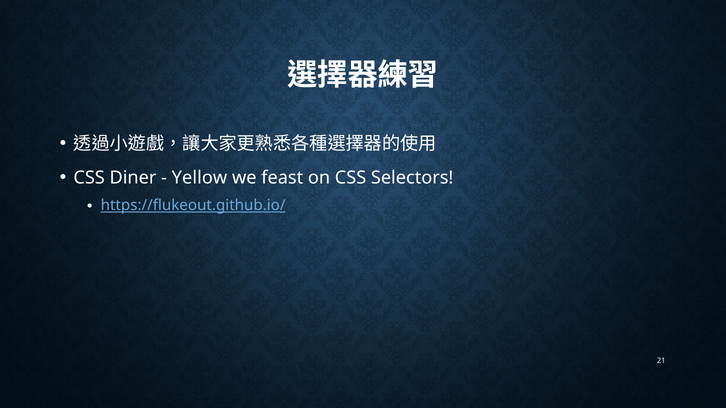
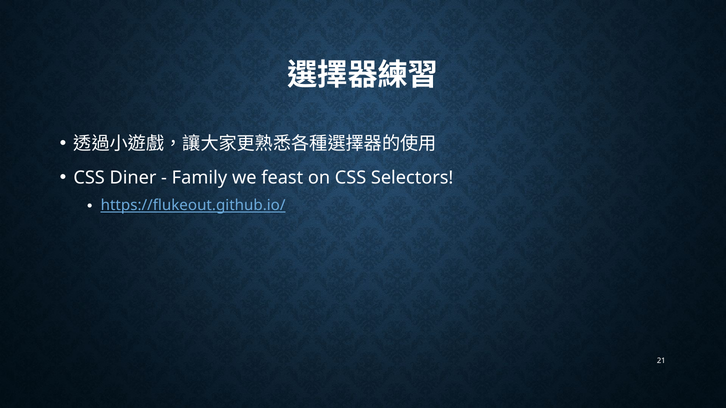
Yellow: Yellow -> Family
